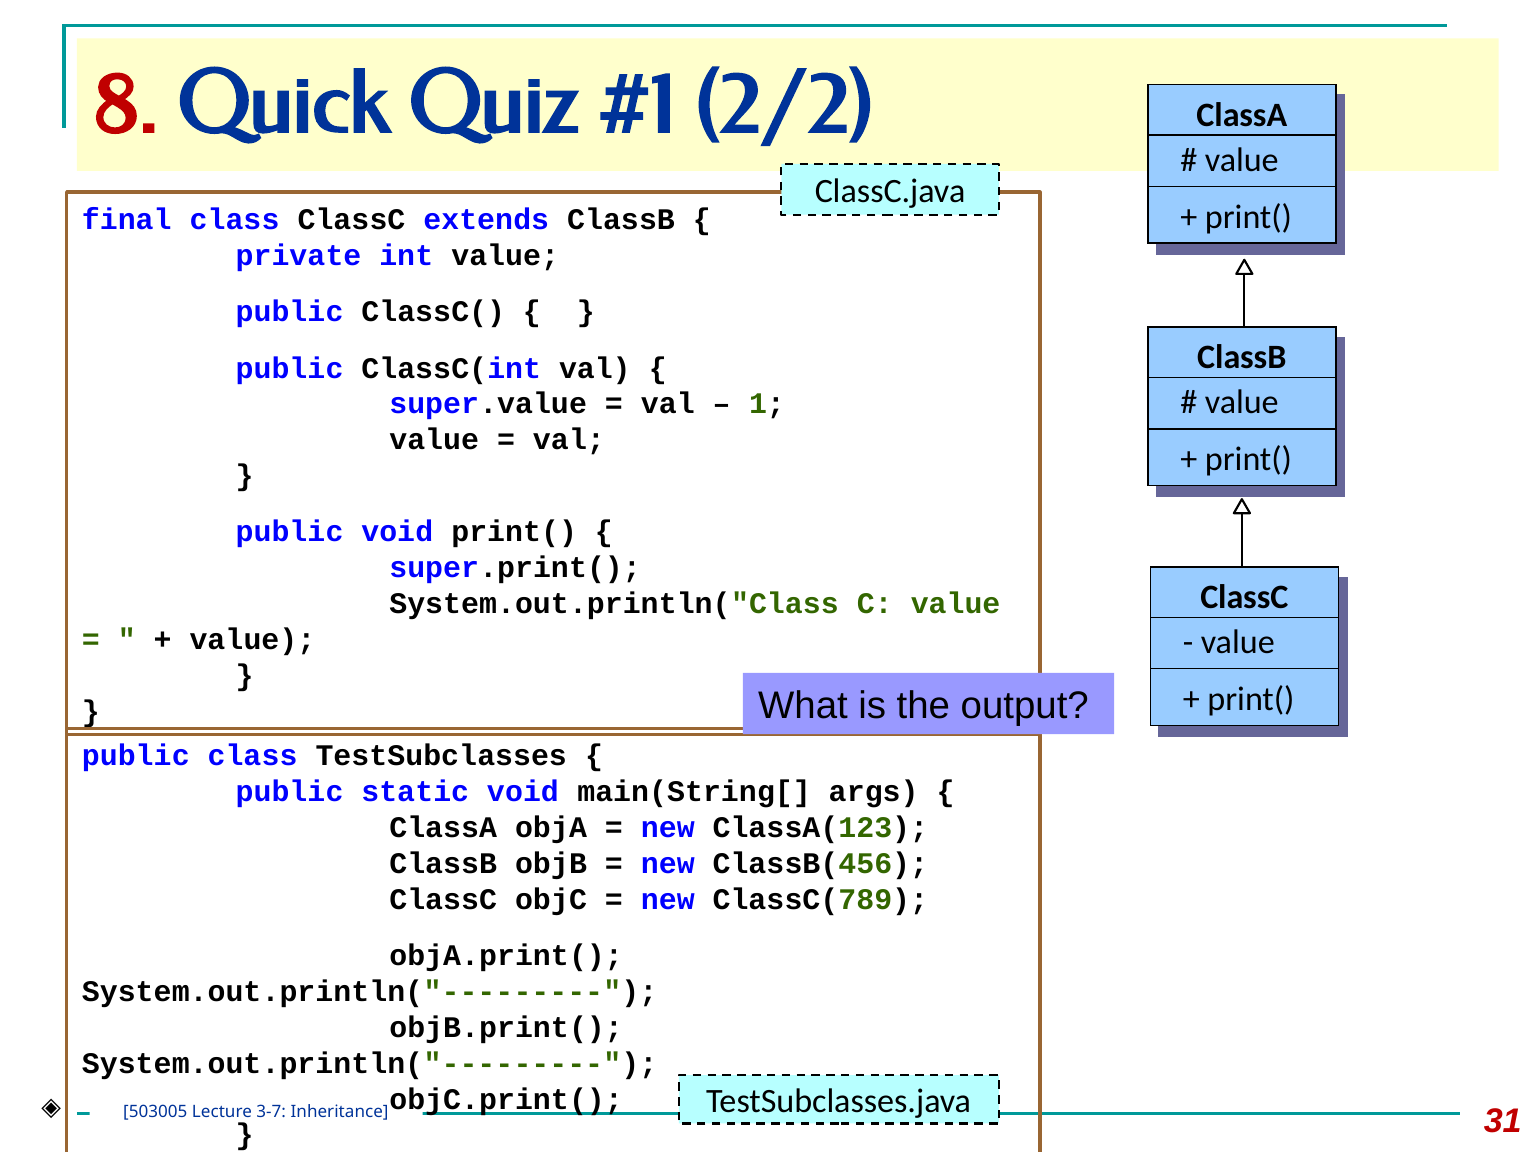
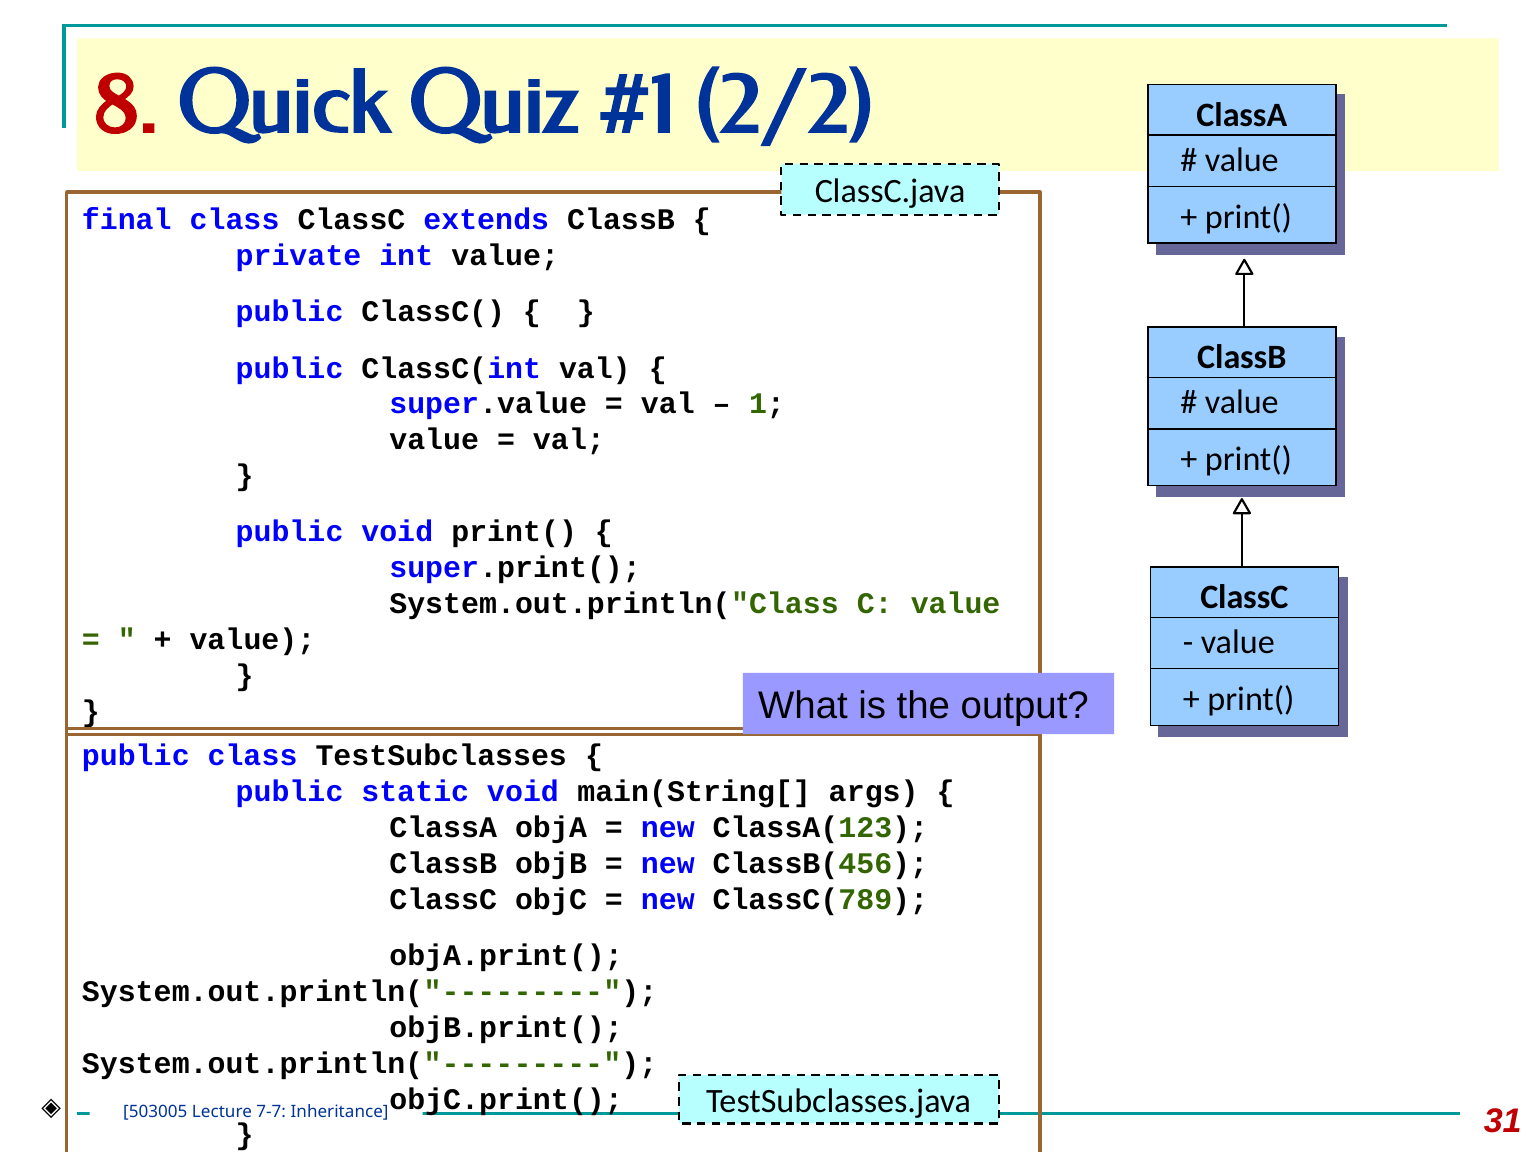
3-7: 3-7 -> 7-7
